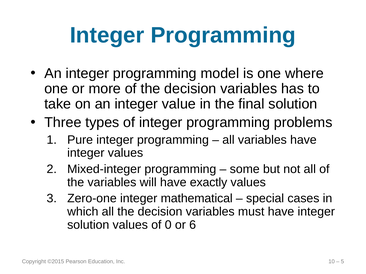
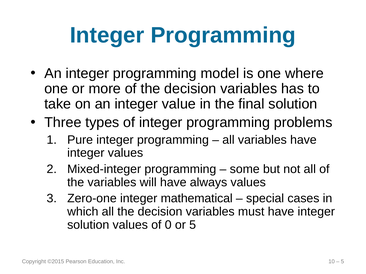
exactly: exactly -> always
or 6: 6 -> 5
